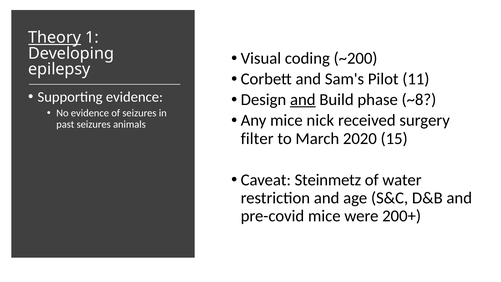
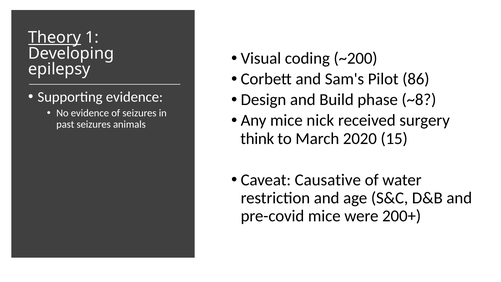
11: 11 -> 86
and at (303, 100) underline: present -> none
filter: filter -> think
Steinmetz: Steinmetz -> Causative
